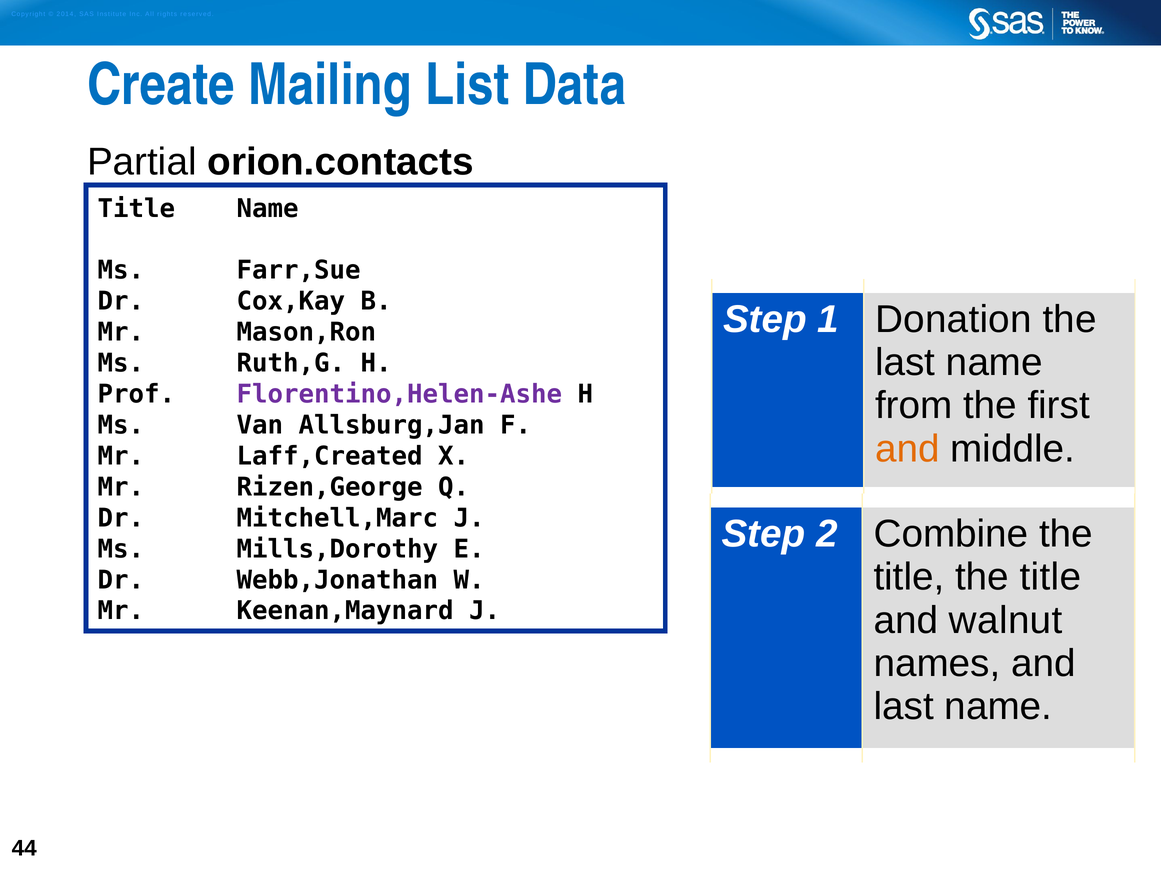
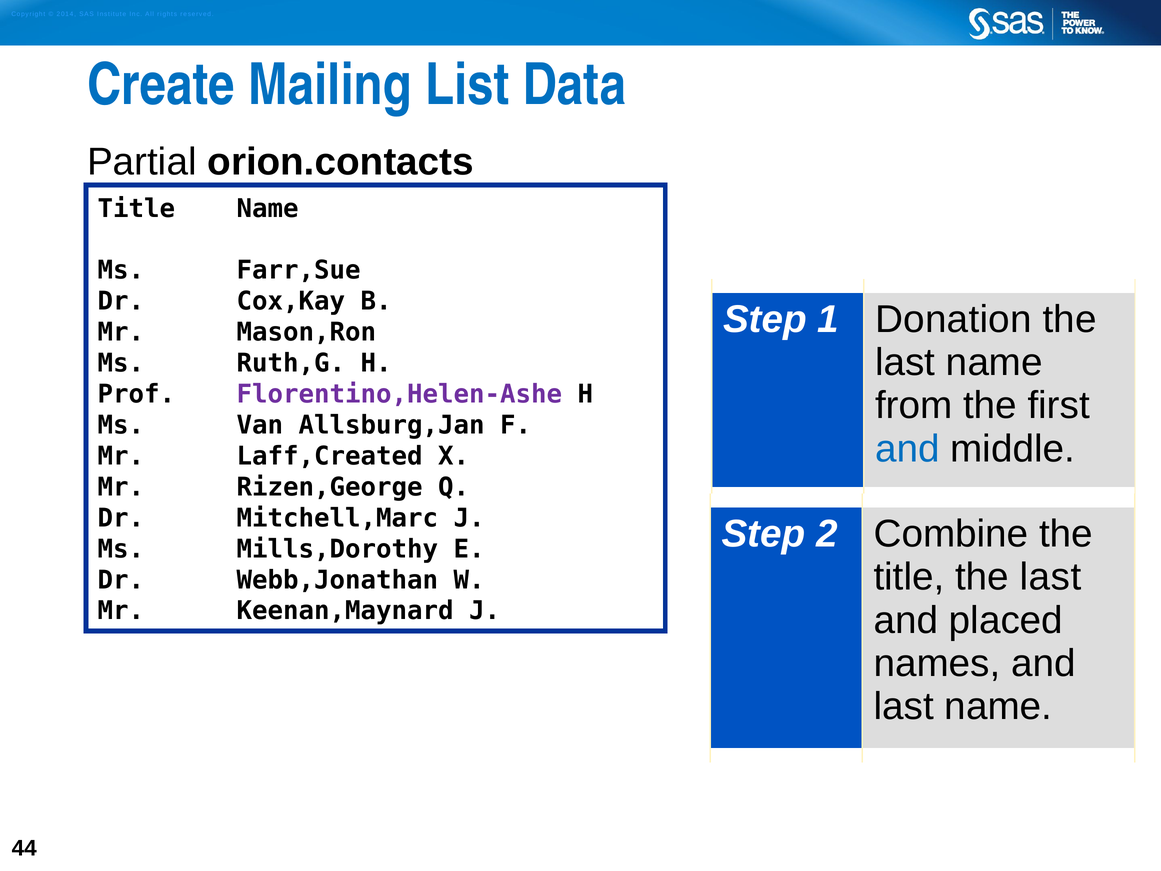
and at (907, 449) colour: orange -> blue
title the title: title -> last
walnut: walnut -> placed
